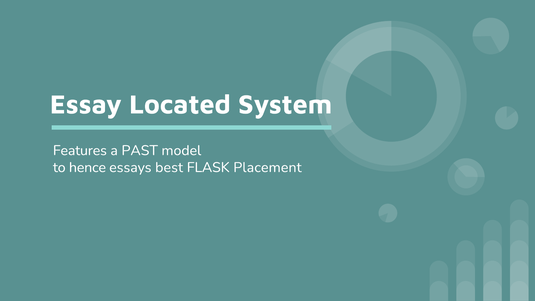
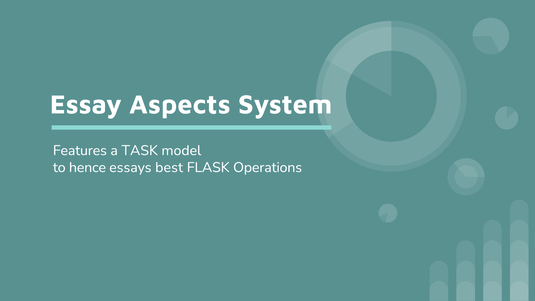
Located: Located -> Aspects
PAST: PAST -> TASK
Placement: Placement -> Operations
